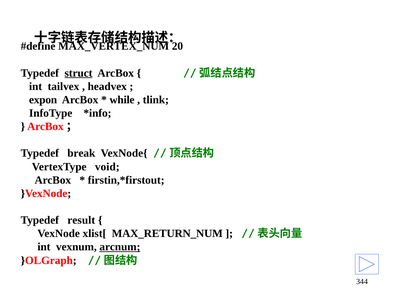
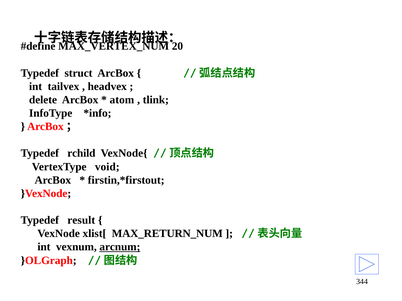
struct underline: present -> none
expon: expon -> delete
while: while -> atom
break: break -> rchild
